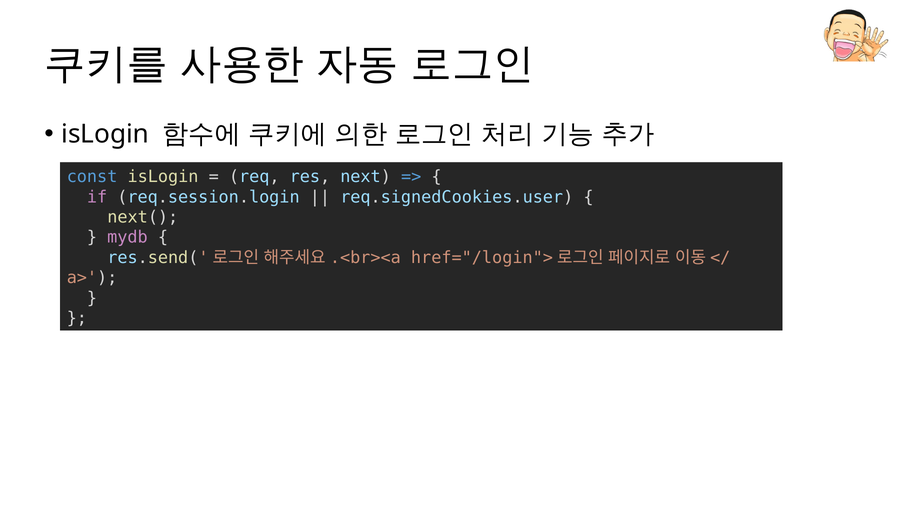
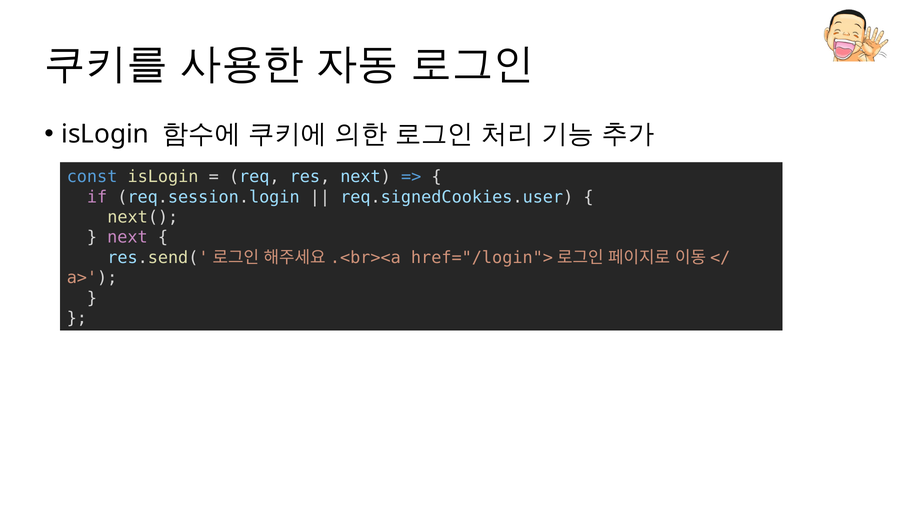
mydb at (127, 238): mydb -> next
